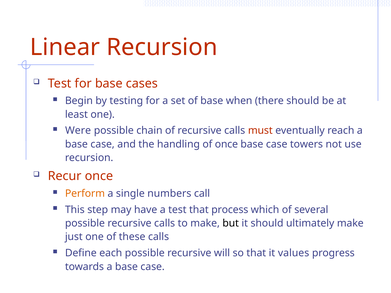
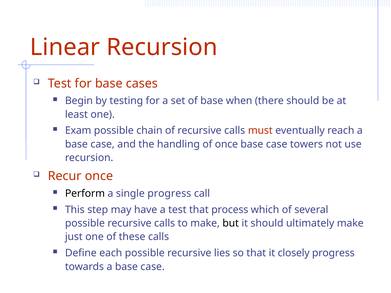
Were: Were -> Exam
Perform colour: orange -> black
single numbers: numbers -> progress
will: will -> lies
values: values -> closely
